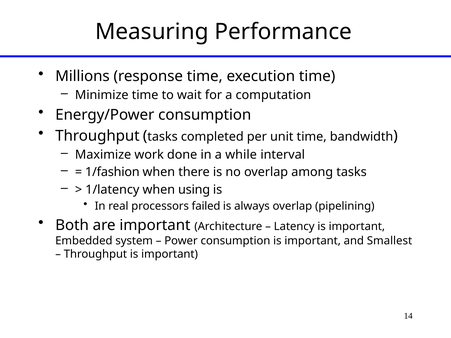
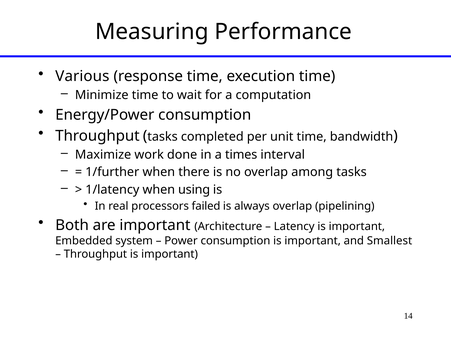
Millions: Millions -> Various
while: while -> times
1/fashion: 1/fashion -> 1/further
